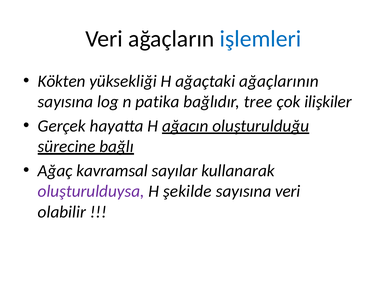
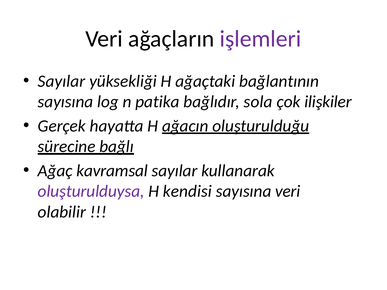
işlemleri colour: blue -> purple
Kökten at (62, 81): Kökten -> Sayılar
ağaçlarının: ağaçlarının -> bağlantının
tree: tree -> sola
şekilde: şekilde -> kendisi
